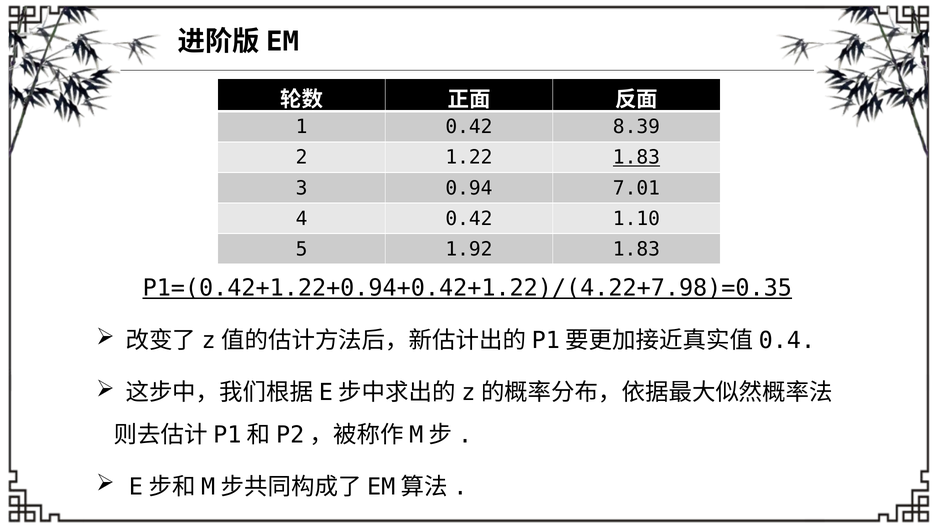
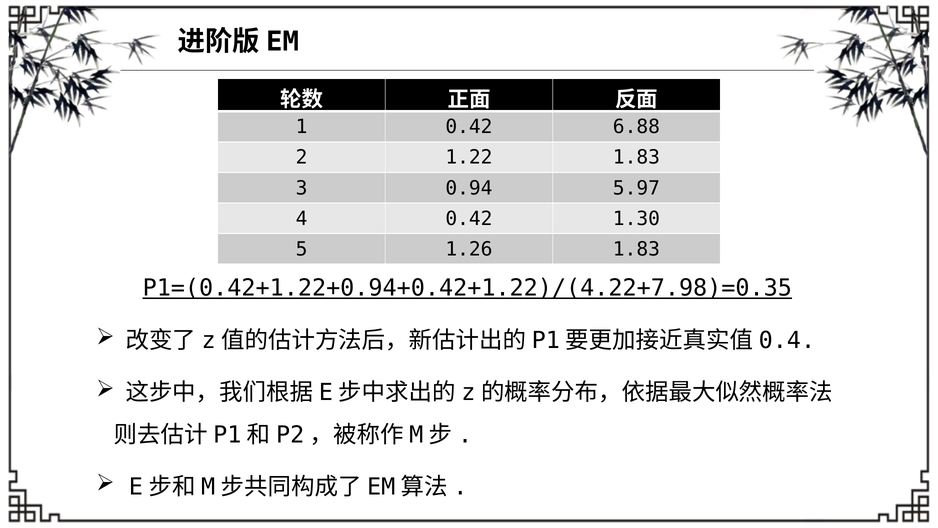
8.39: 8.39 -> 6.88
1.83 at (636, 157) underline: present -> none
7.01: 7.01 -> 5.97
1.10: 1.10 -> 1.30
1.92: 1.92 -> 1.26
